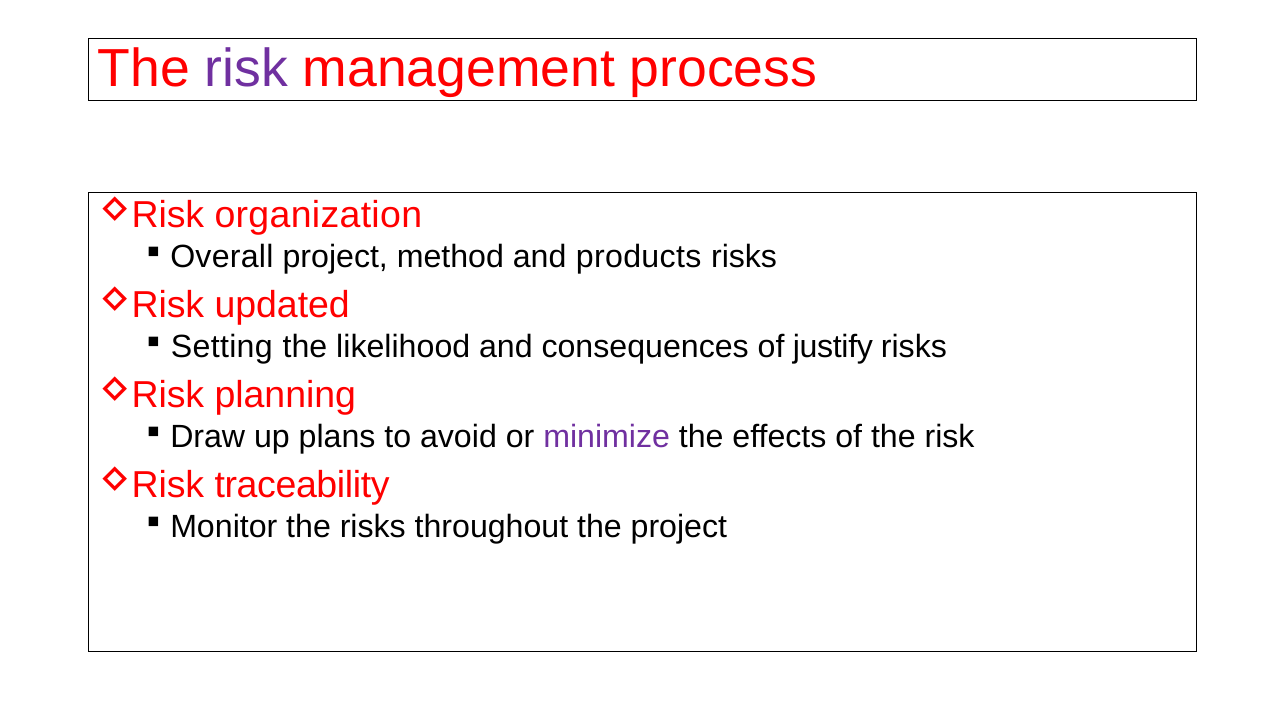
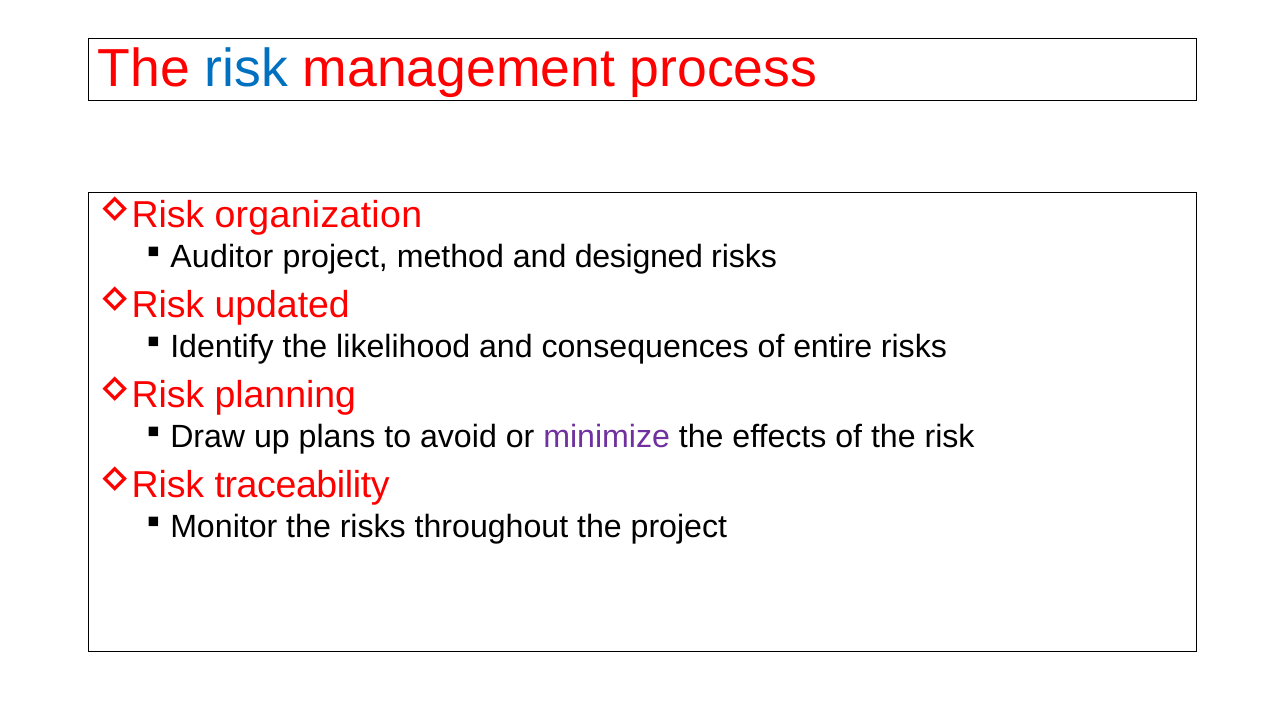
risk at (247, 69) colour: purple -> blue
Overall: Overall -> Auditor
products: products -> designed
Setting: Setting -> Identify
justify: justify -> entire
